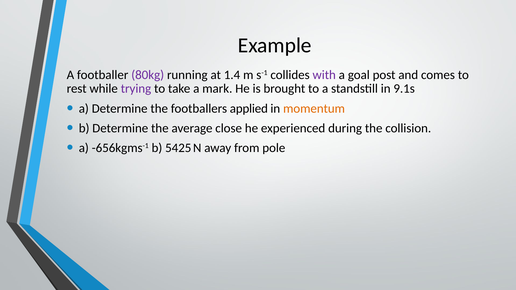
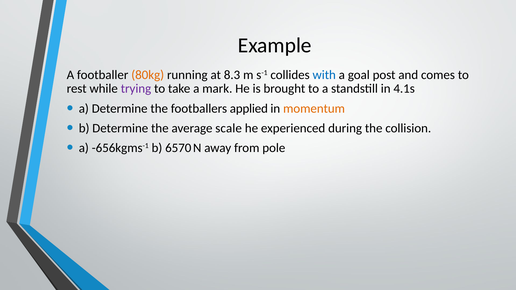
80kg colour: purple -> orange
1.4: 1.4 -> 8.3
with colour: purple -> blue
9.1s: 9.1s -> 4.1s
close: close -> scale
5425: 5425 -> 6570
